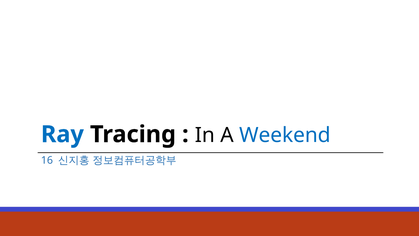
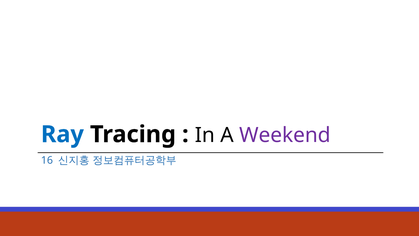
Weekend colour: blue -> purple
